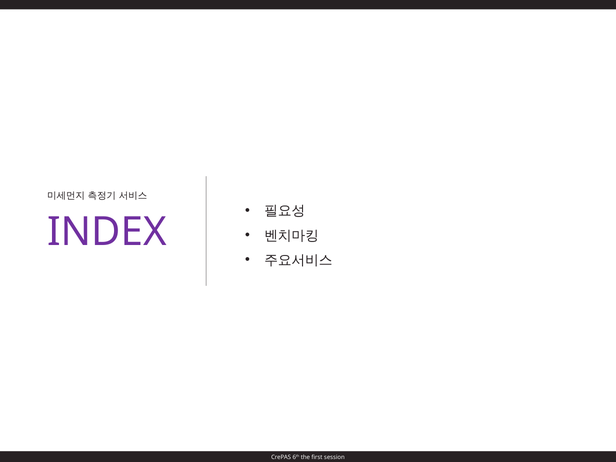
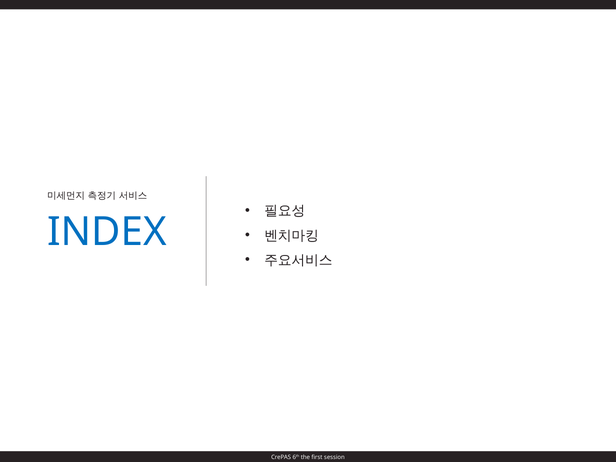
INDEX colour: purple -> blue
